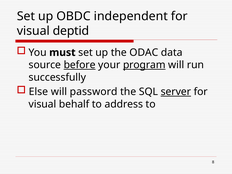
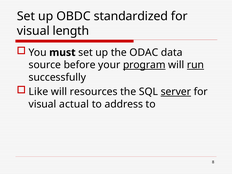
independent: independent -> standardized
deptid: deptid -> length
before underline: present -> none
run underline: none -> present
Else: Else -> Like
password: password -> resources
behalf: behalf -> actual
